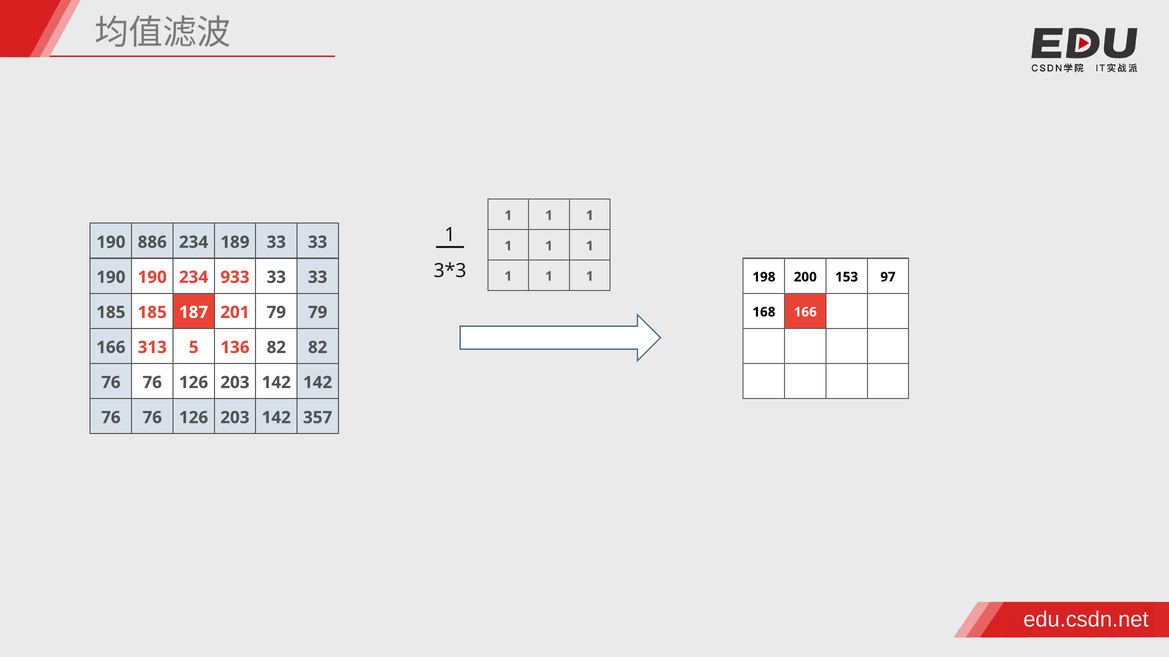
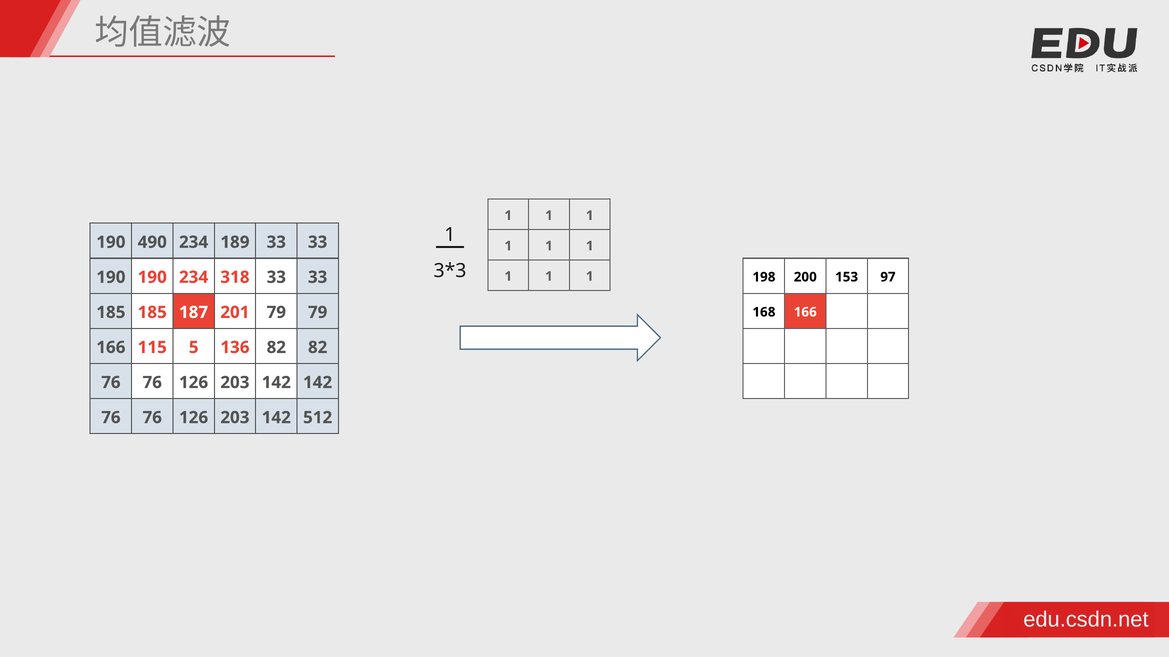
886: 886 -> 490
933: 933 -> 318
313: 313 -> 115
357: 357 -> 512
